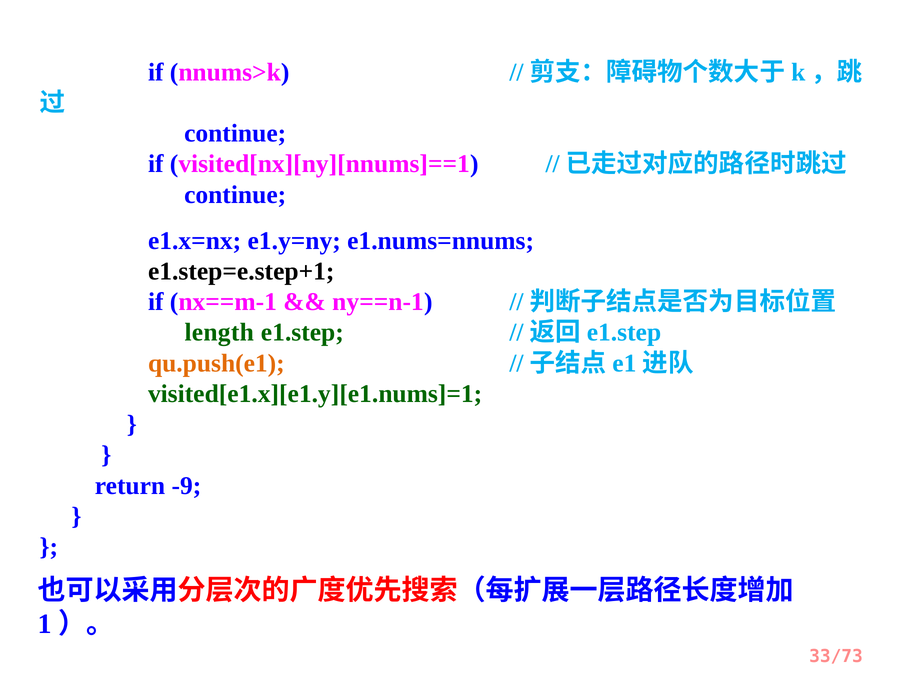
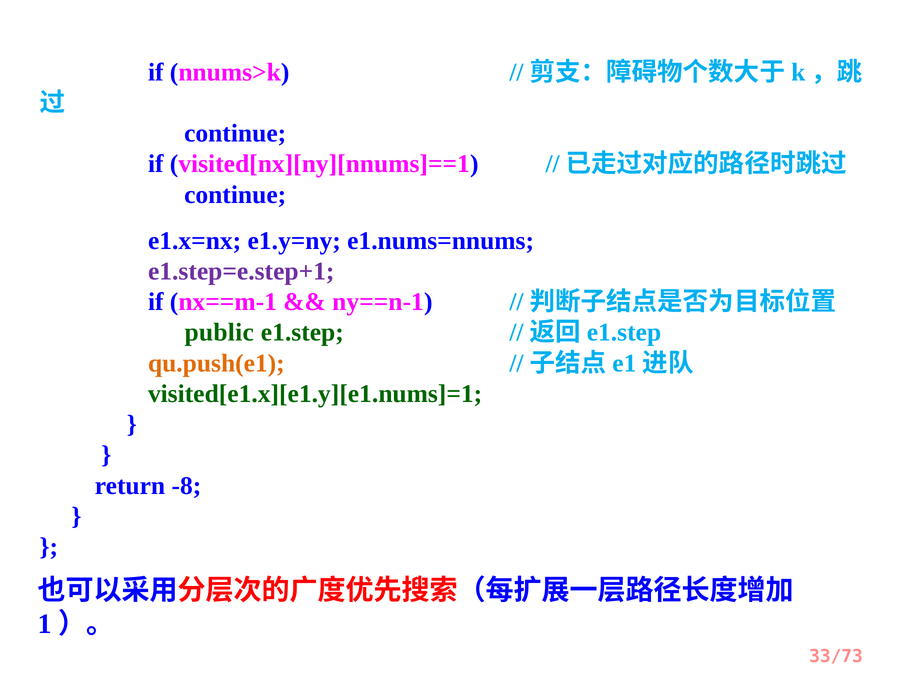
e1.step=e.step+1 colour: black -> purple
length: length -> public
-9: -9 -> -8
